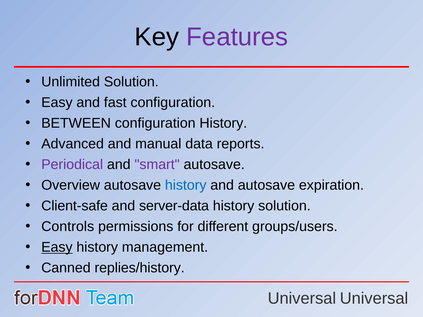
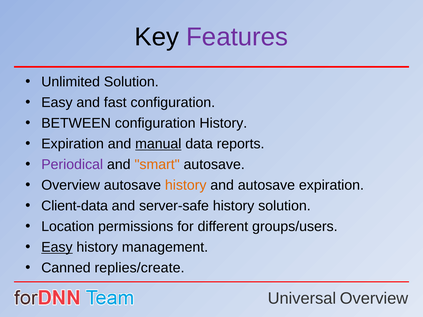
Advanced at (73, 144): Advanced -> Expiration
manual underline: none -> present
smart colour: purple -> orange
history at (186, 185) colour: blue -> orange
Client-safe: Client-safe -> Client-data
server-data: server-data -> server-safe
Controls: Controls -> Location
replies/history: replies/history -> replies/create
Universal Universal: Universal -> Overview
